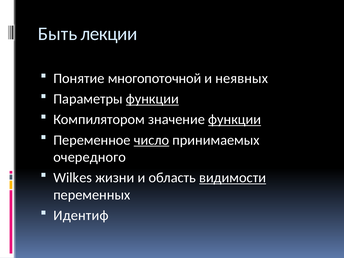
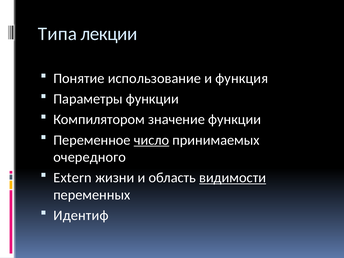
Быть: Быть -> Типа
многопоточной: многопоточной -> использование
неявных: неявных -> функция
функции at (152, 99) underline: present -> none
функции at (235, 119) underline: present -> none
Wilkes: Wilkes -> Extern
